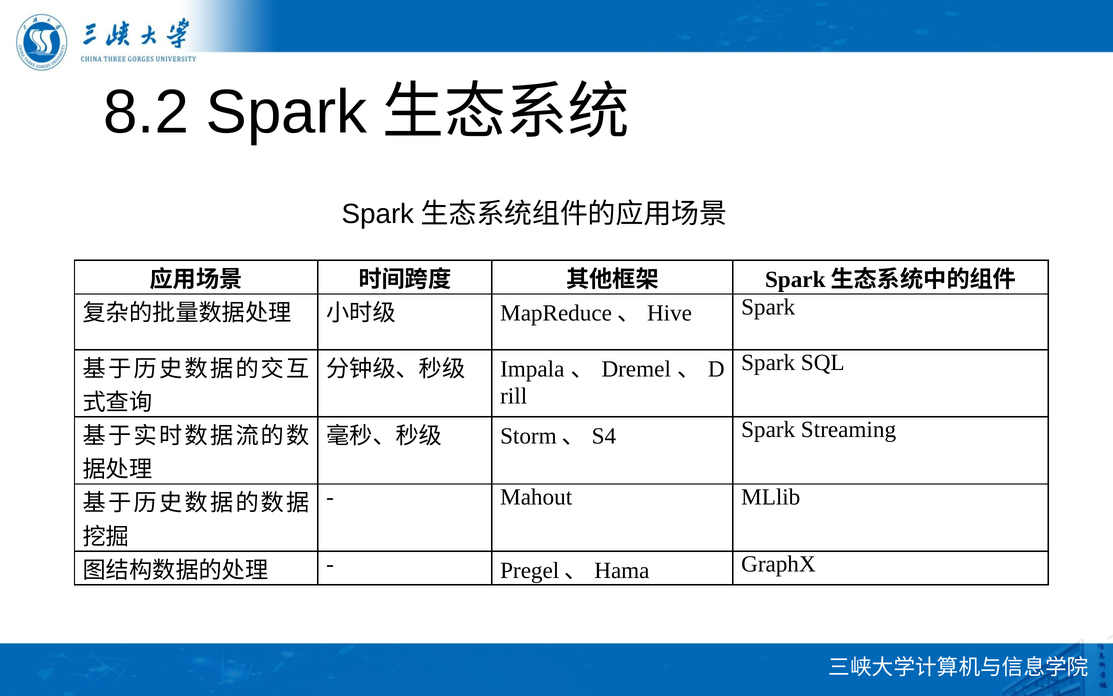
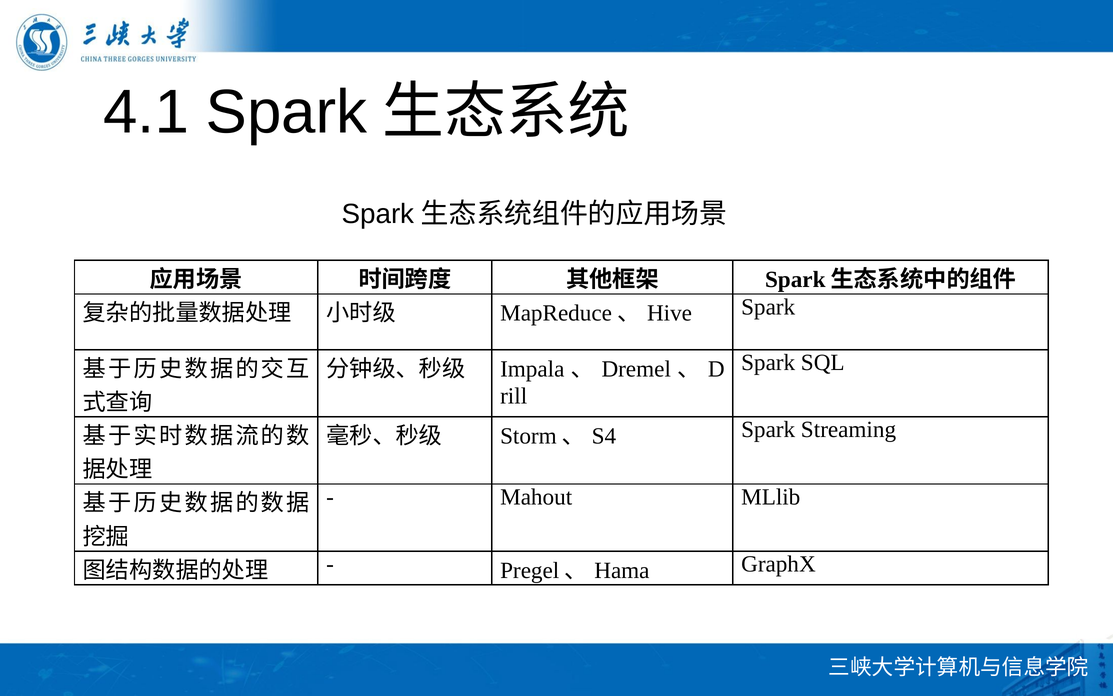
8.2: 8.2 -> 4.1
